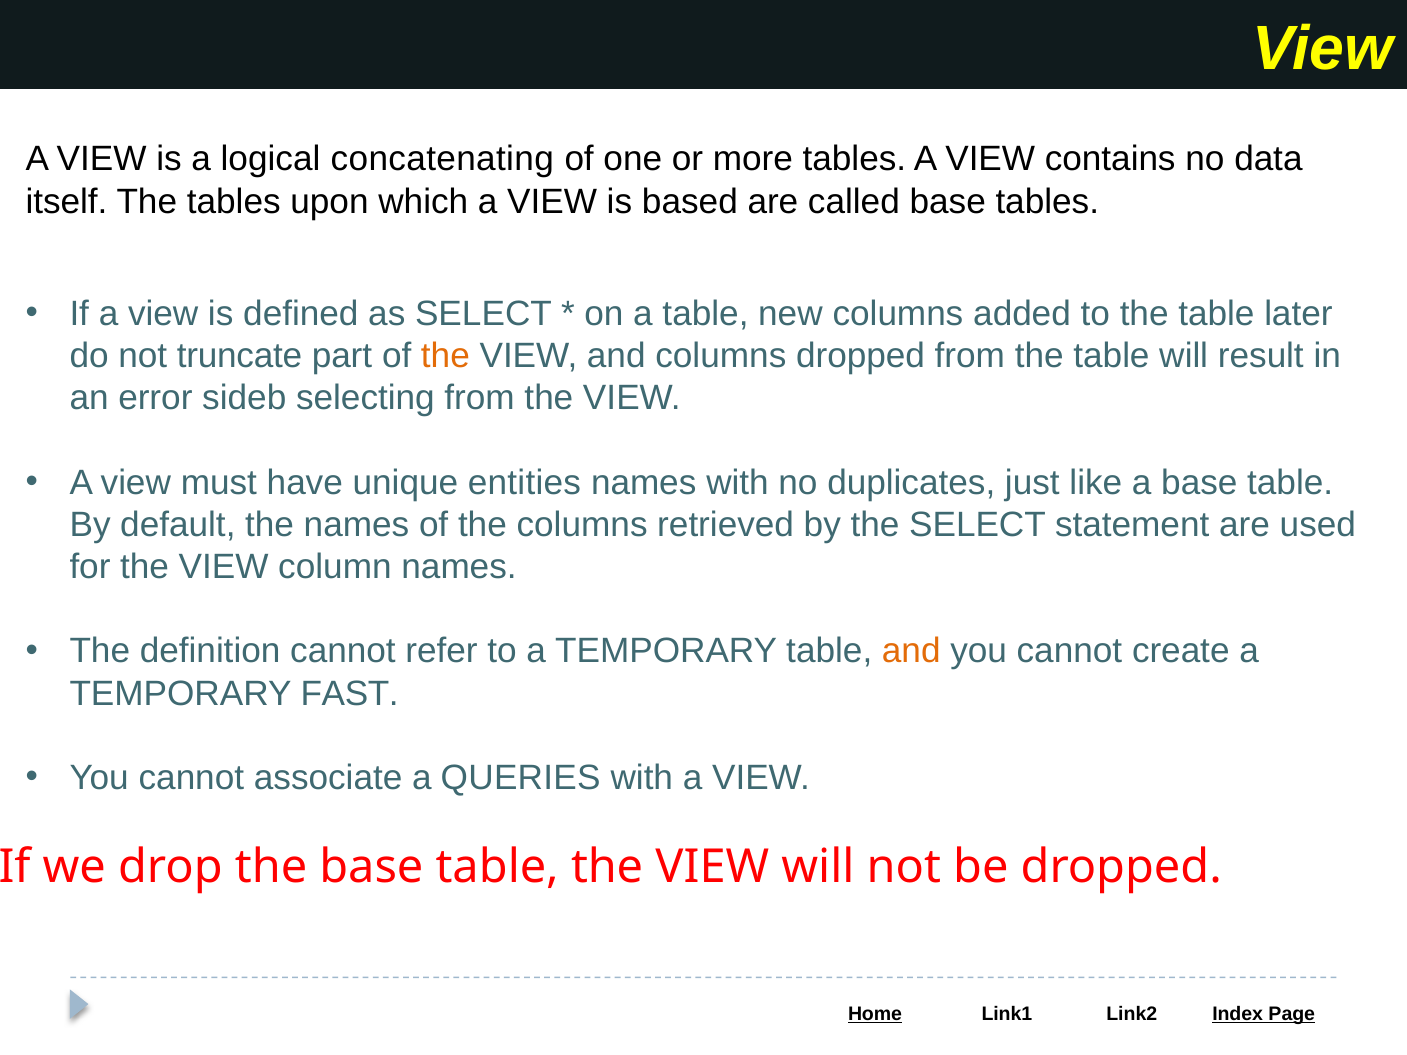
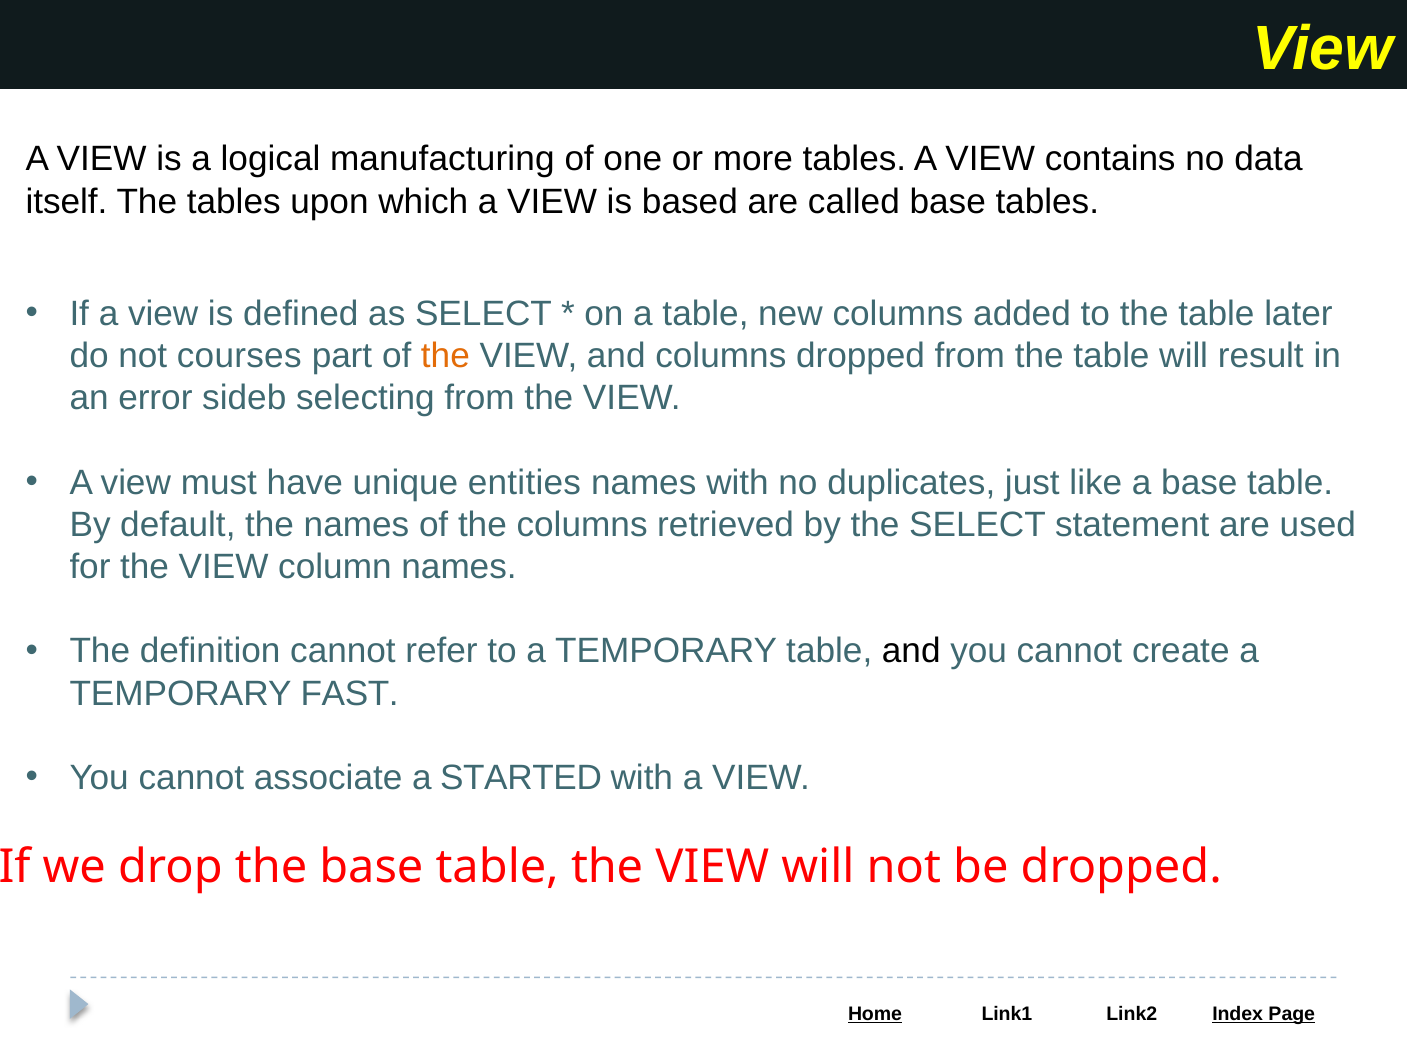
concatenating: concatenating -> manufacturing
truncate: truncate -> courses
and at (911, 651) colour: orange -> black
QUERIES: QUERIES -> STARTED
